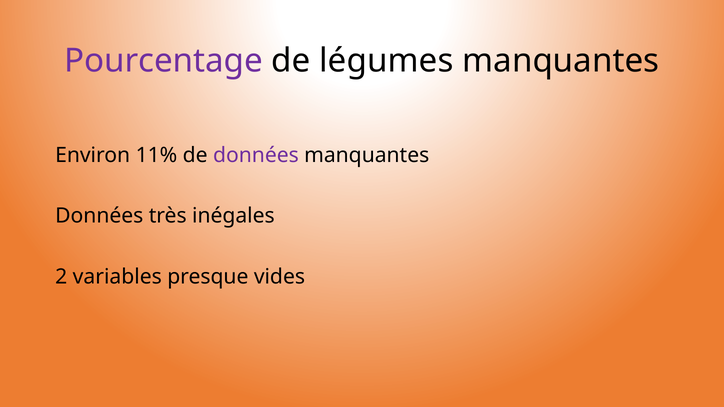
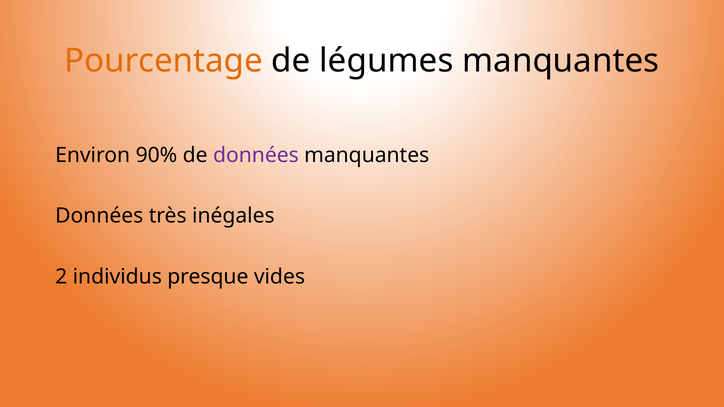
Pourcentage colour: purple -> orange
11%: 11% -> 90%
variables: variables -> individus
